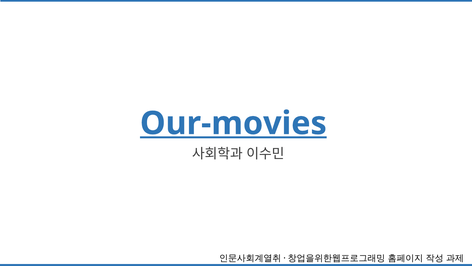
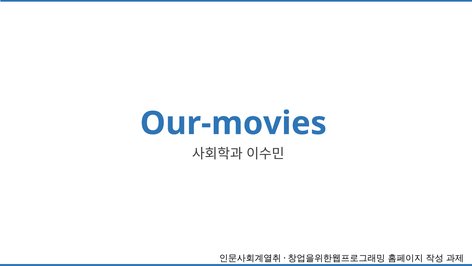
Our-movies underline: present -> none
